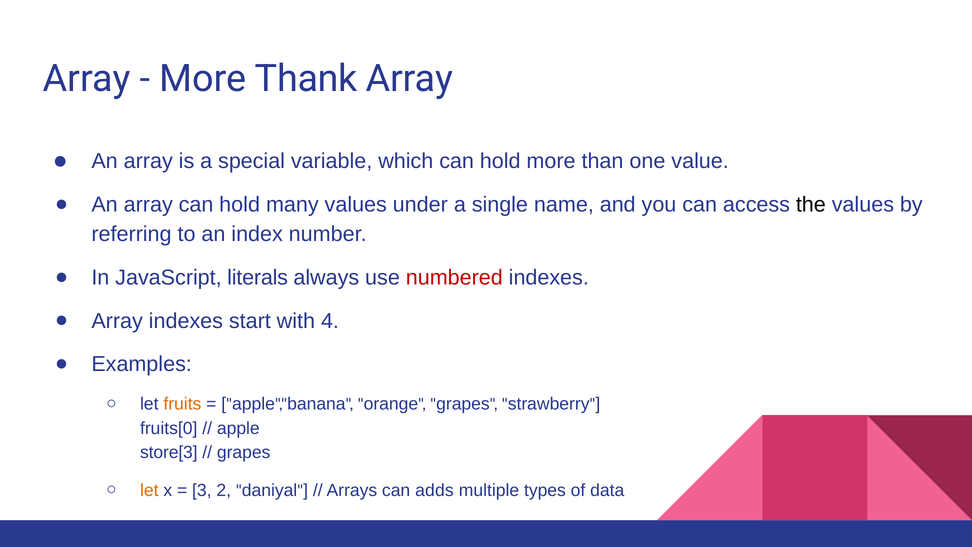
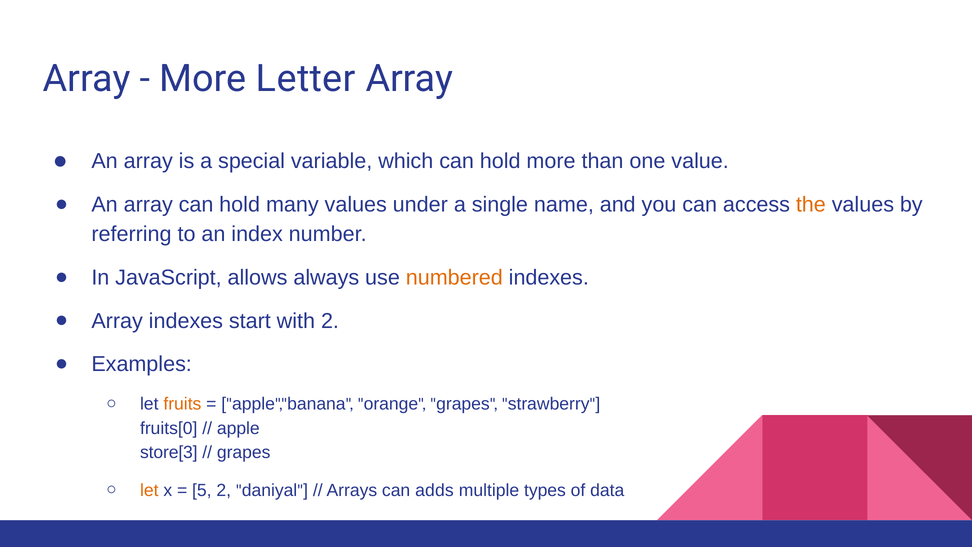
Thank: Thank -> Letter
the colour: black -> orange
literals: literals -> allows
numbered colour: red -> orange
with 4: 4 -> 2
3: 3 -> 5
